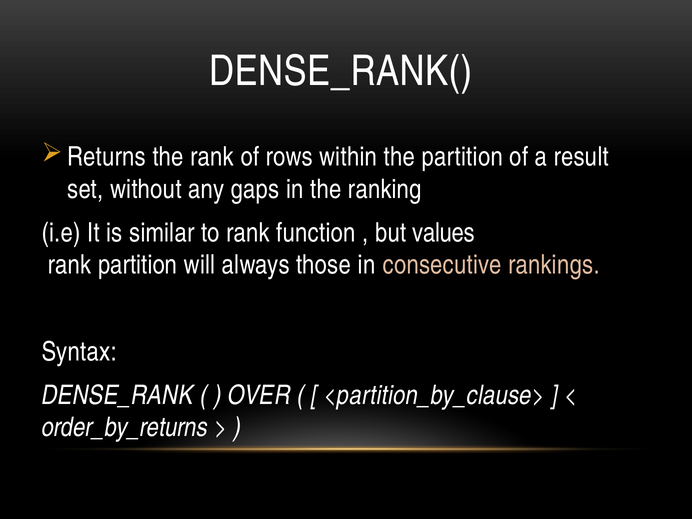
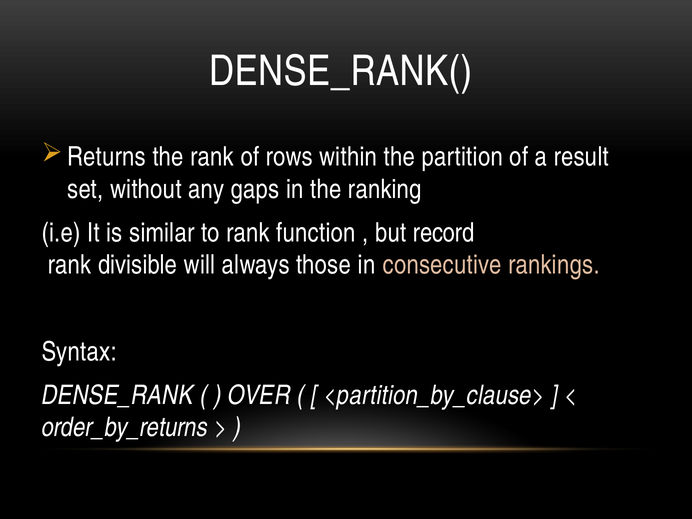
values: values -> record
rank partition: partition -> divisible
